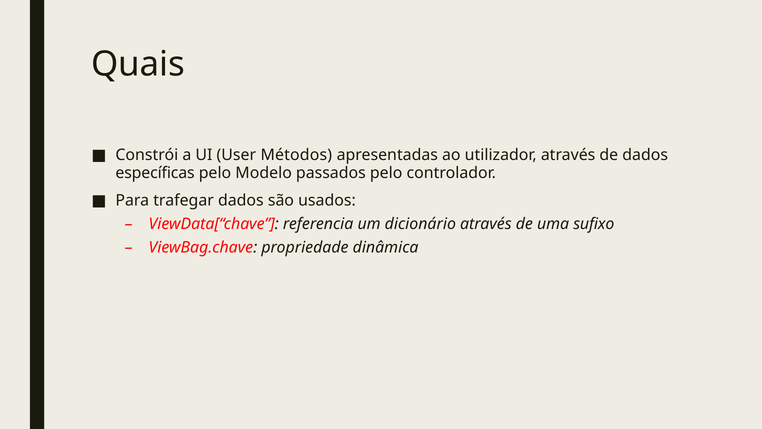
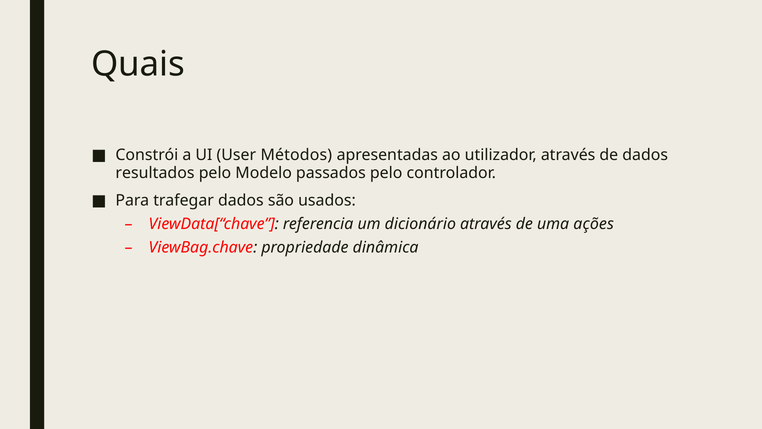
específicas: específicas -> resultados
sufixo: sufixo -> ações
